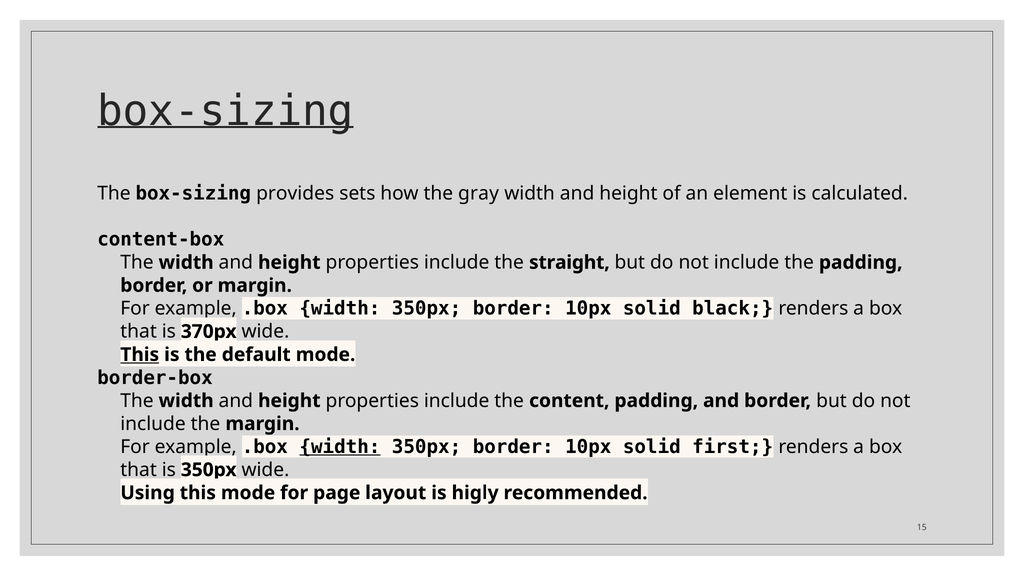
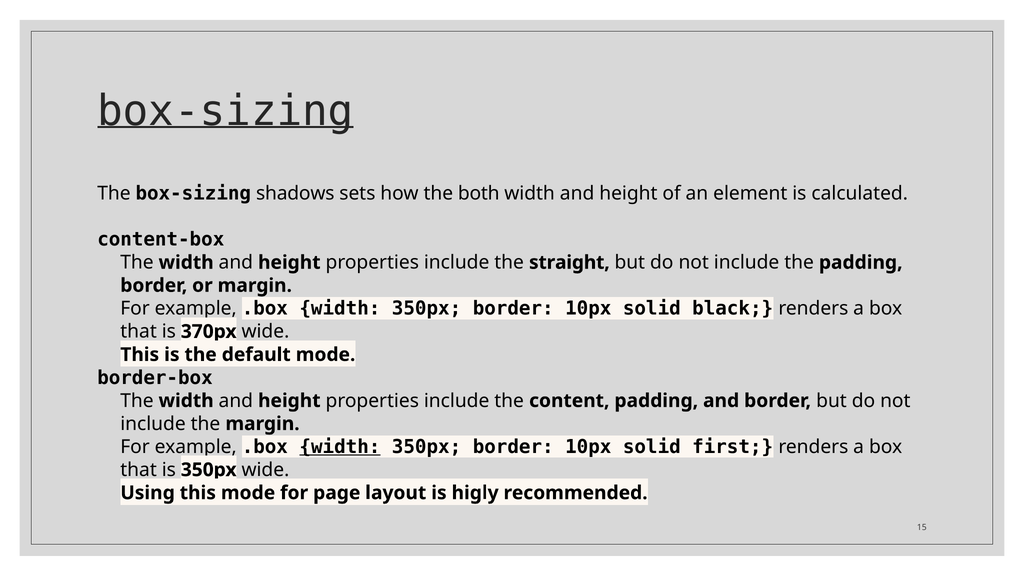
provides: provides -> shadows
gray: gray -> both
This at (140, 355) underline: present -> none
